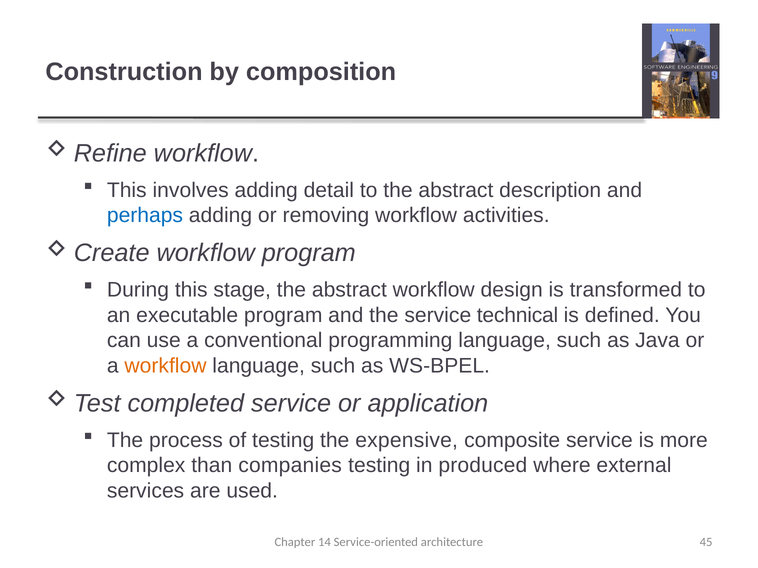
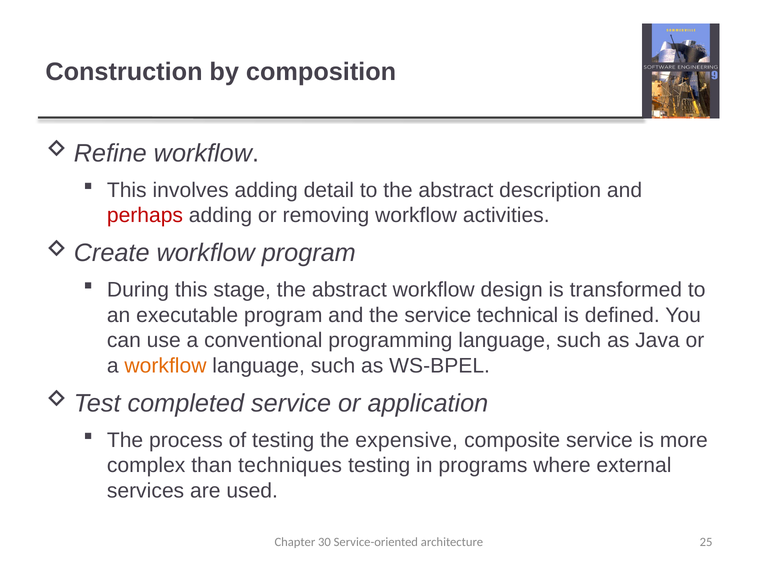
perhaps colour: blue -> red
companies: companies -> techniques
produced: produced -> programs
14: 14 -> 30
45: 45 -> 25
